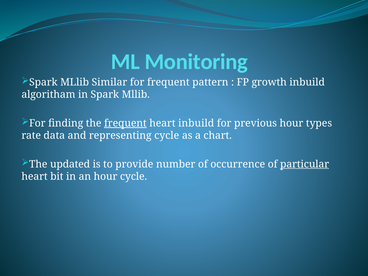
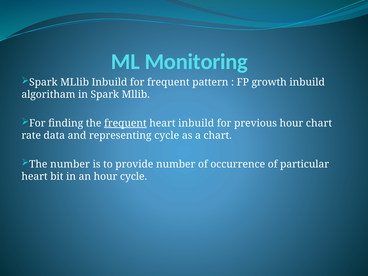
MLlib Similar: Similar -> Inbuild
hour types: types -> chart
The updated: updated -> number
particular underline: present -> none
